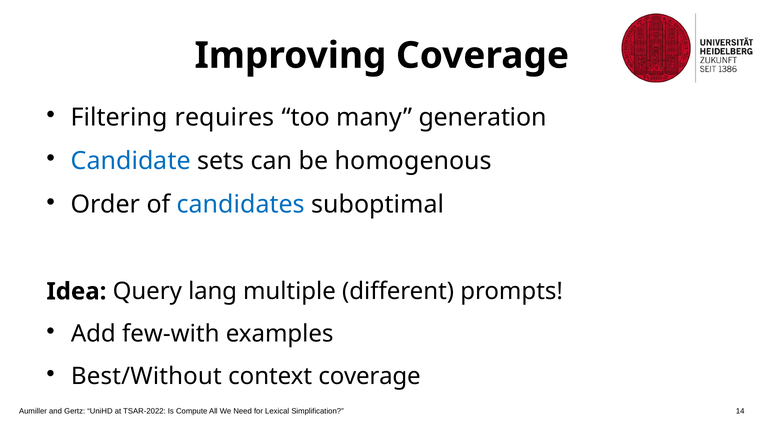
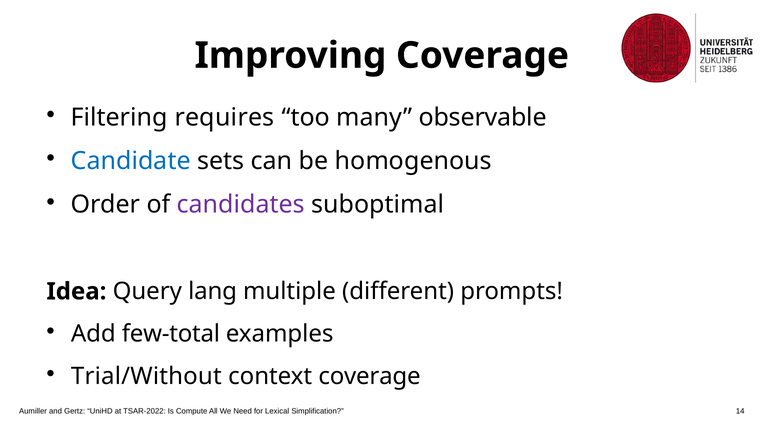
generation: generation -> observable
candidates colour: blue -> purple
few-with: few-with -> few-total
Best/Without: Best/Without -> Trial/Without
